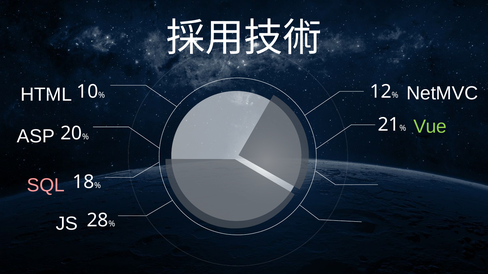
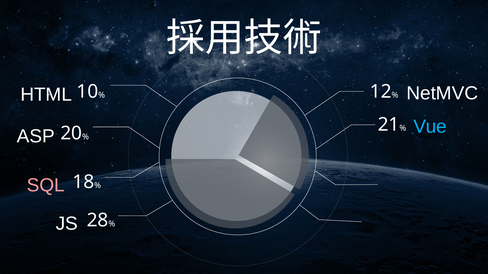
Vue colour: light green -> light blue
